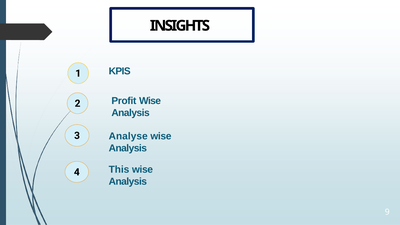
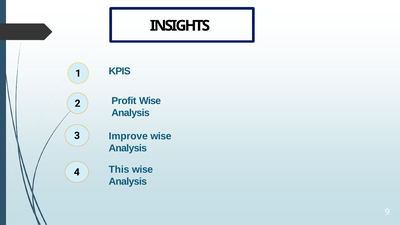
Analyse: Analyse -> Improve
